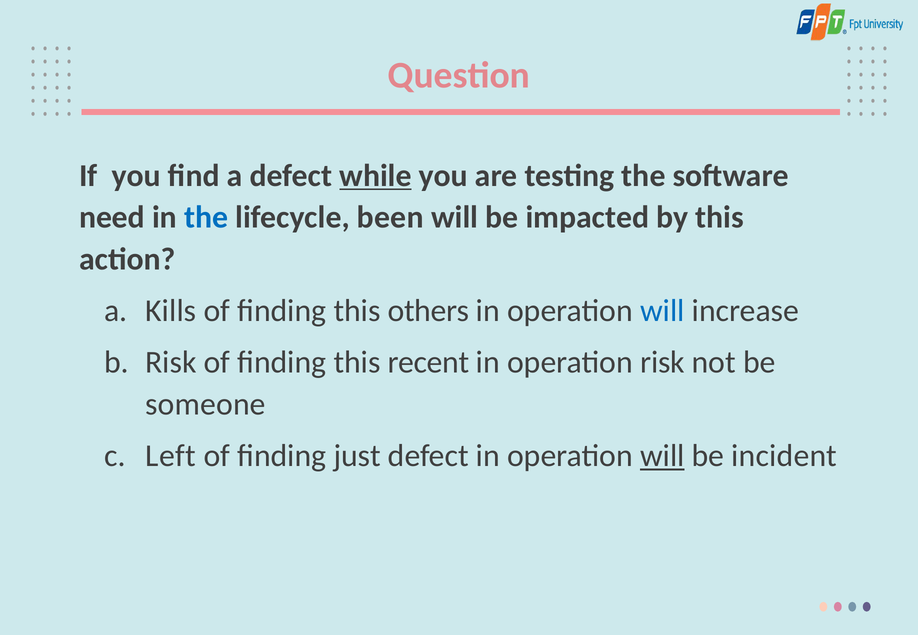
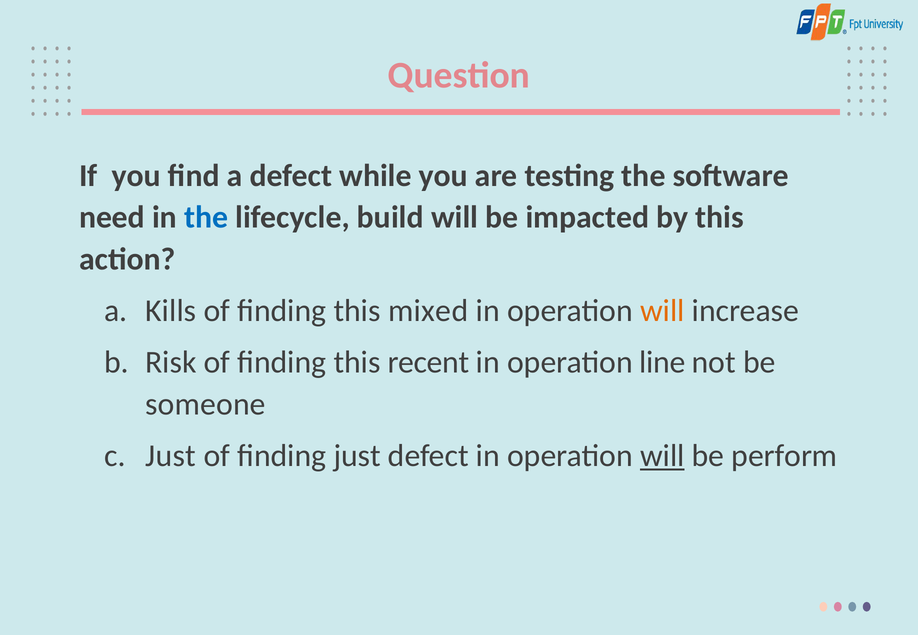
while underline: present -> none
been: been -> build
others: others -> mixed
will at (662, 311) colour: blue -> orange
operation risk: risk -> line
Left at (171, 456): Left -> Just
incident: incident -> perform
